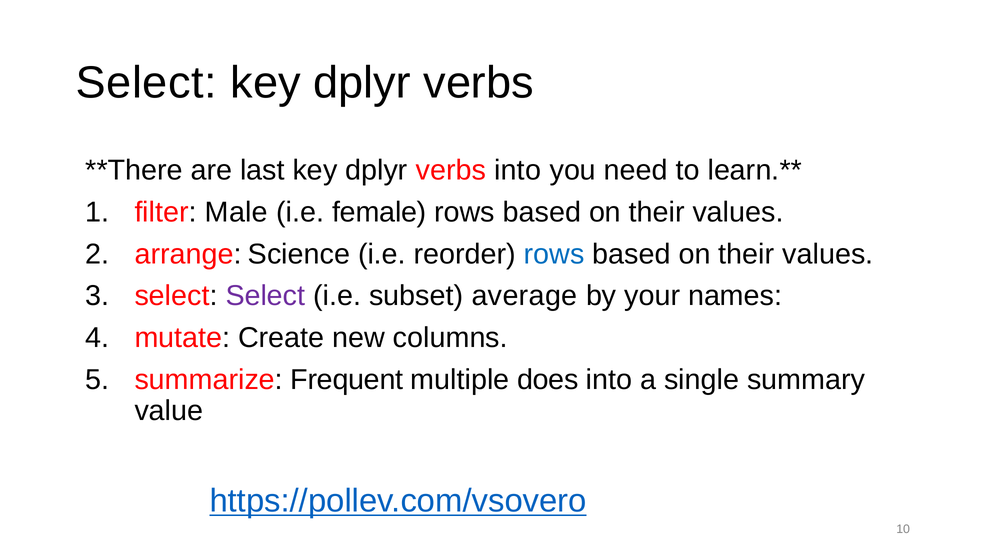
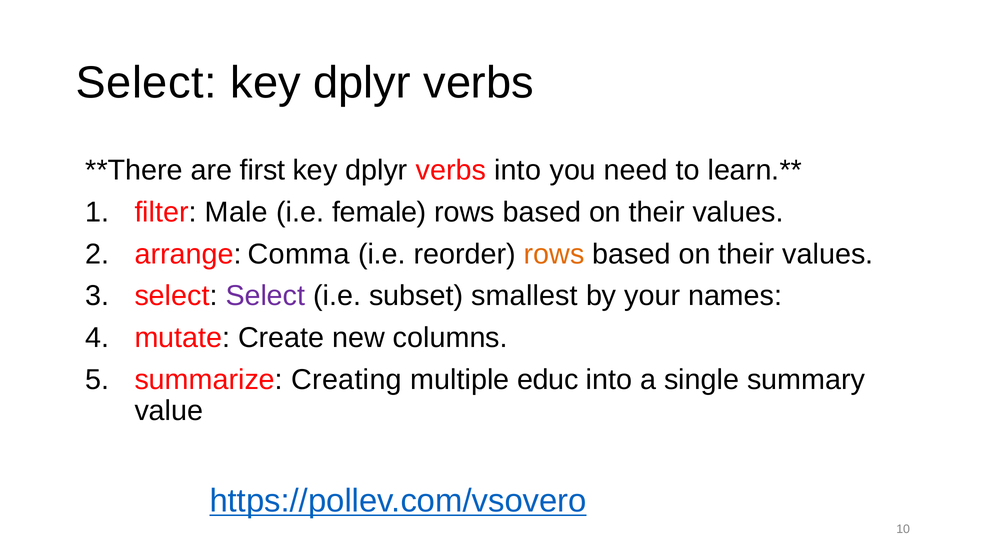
last: last -> first
Science: Science -> Comma
rows at (554, 254) colour: blue -> orange
average: average -> smallest
Frequent: Frequent -> Creating
does: does -> educ
